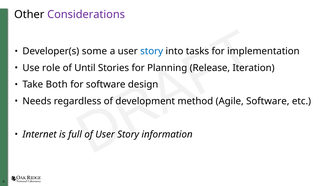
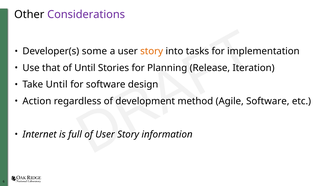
story at (152, 51) colour: blue -> orange
role: role -> that
Take Both: Both -> Until
Needs: Needs -> Action
